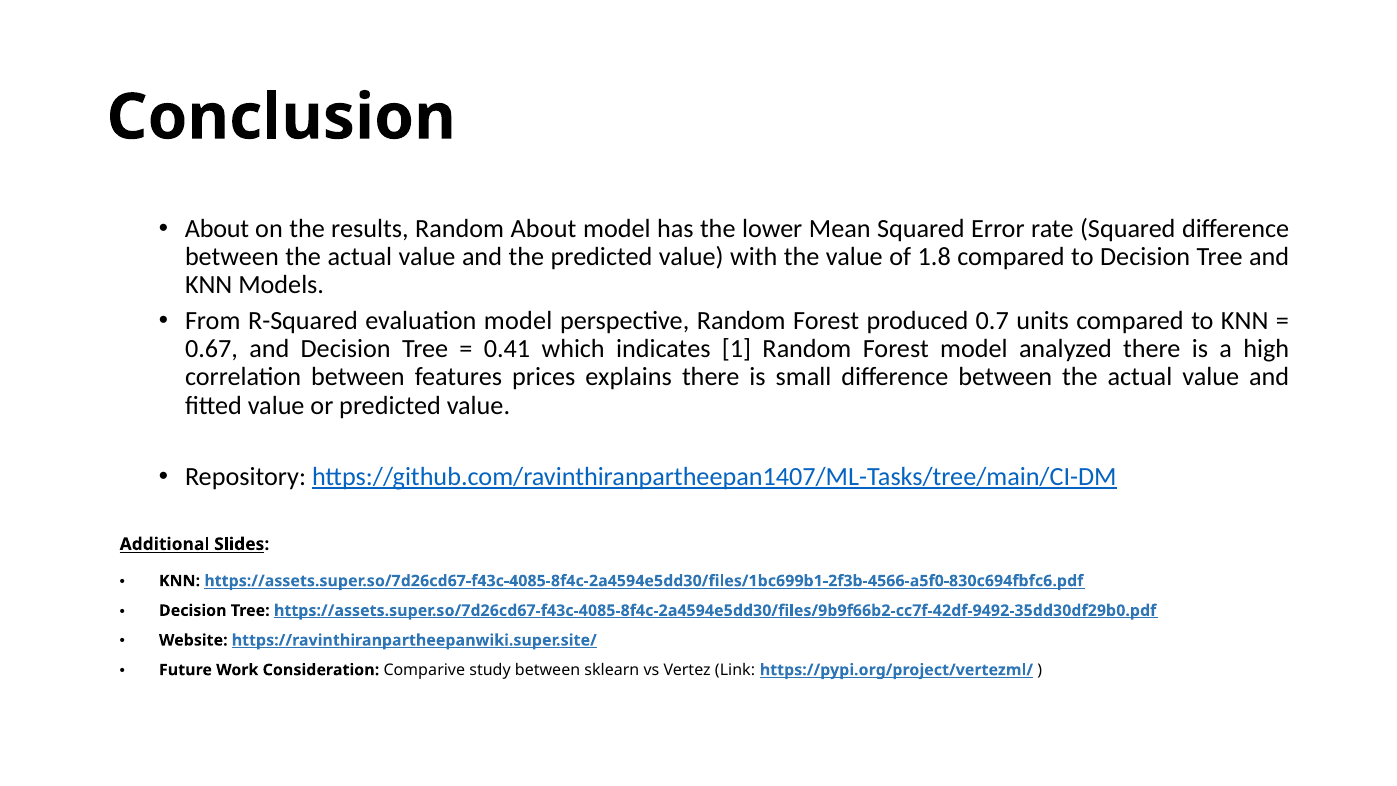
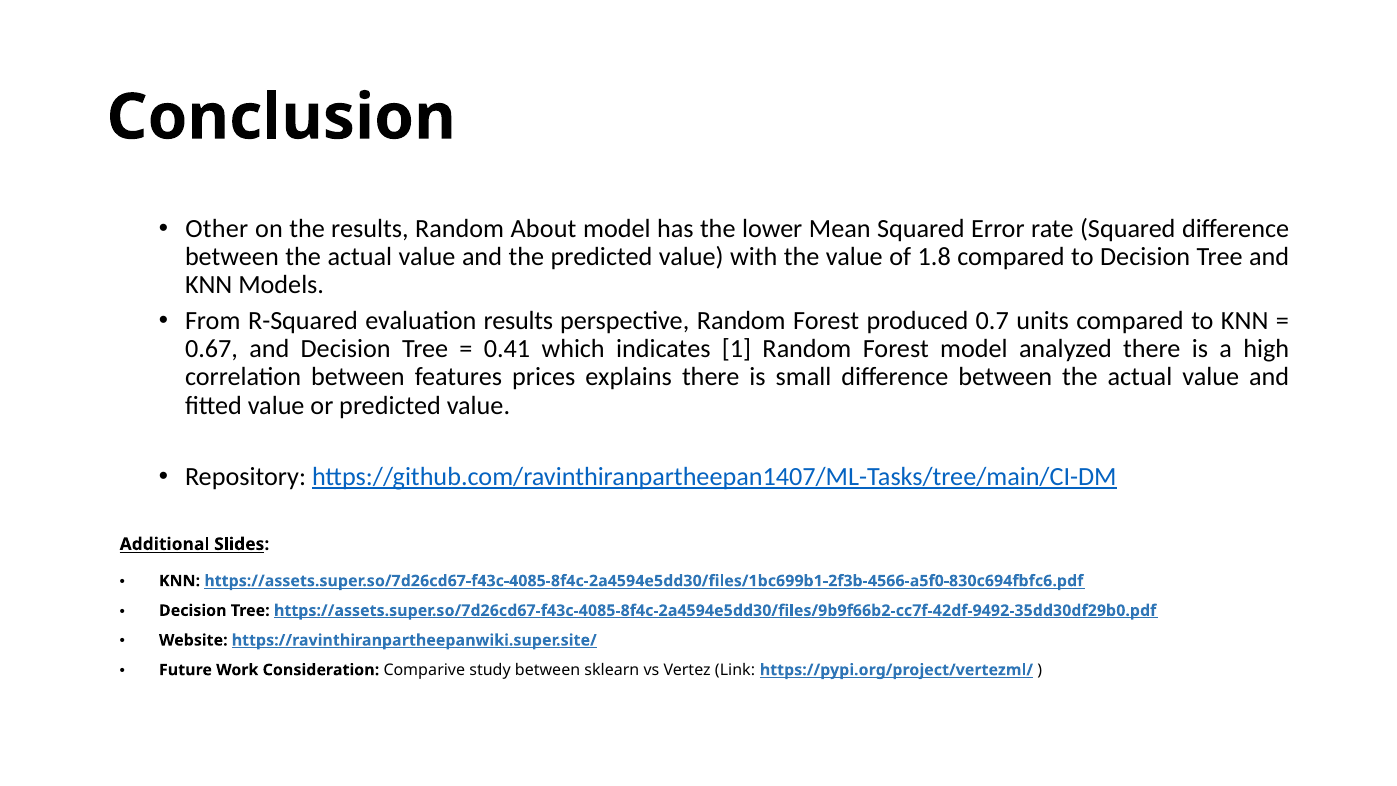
About at (217, 228): About -> Other
evaluation model: model -> results
